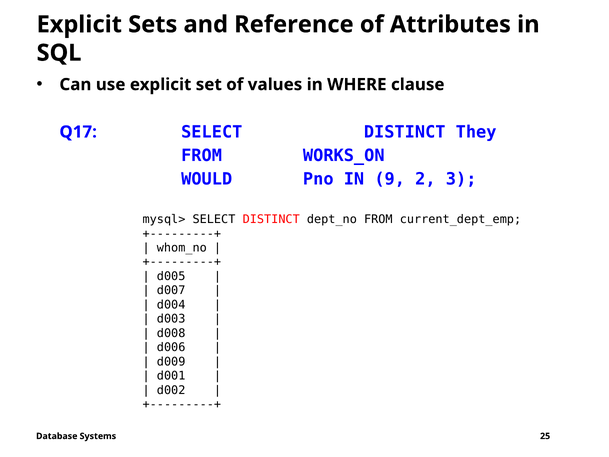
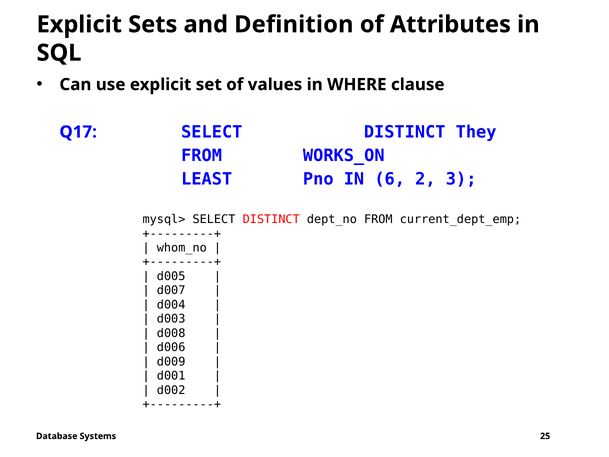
Reference: Reference -> Definition
WOULD: WOULD -> LEAST
9: 9 -> 6
